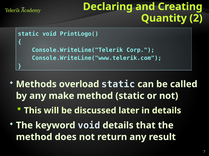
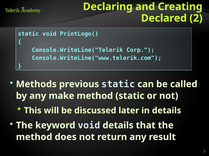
Quantity: Quantity -> Declared
overload: overload -> previous
